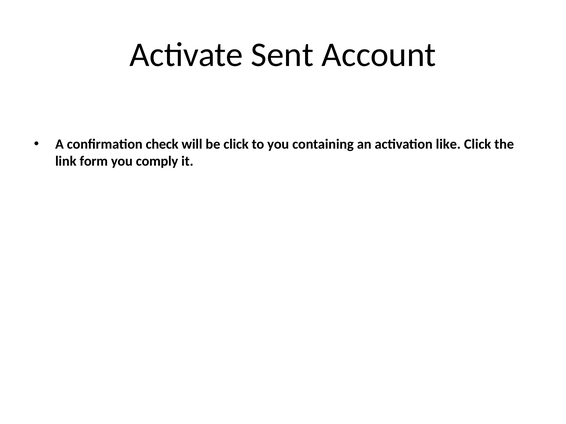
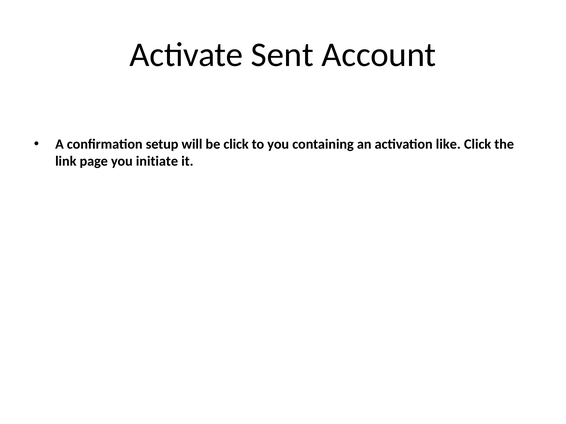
check: check -> setup
form: form -> page
comply: comply -> initiate
